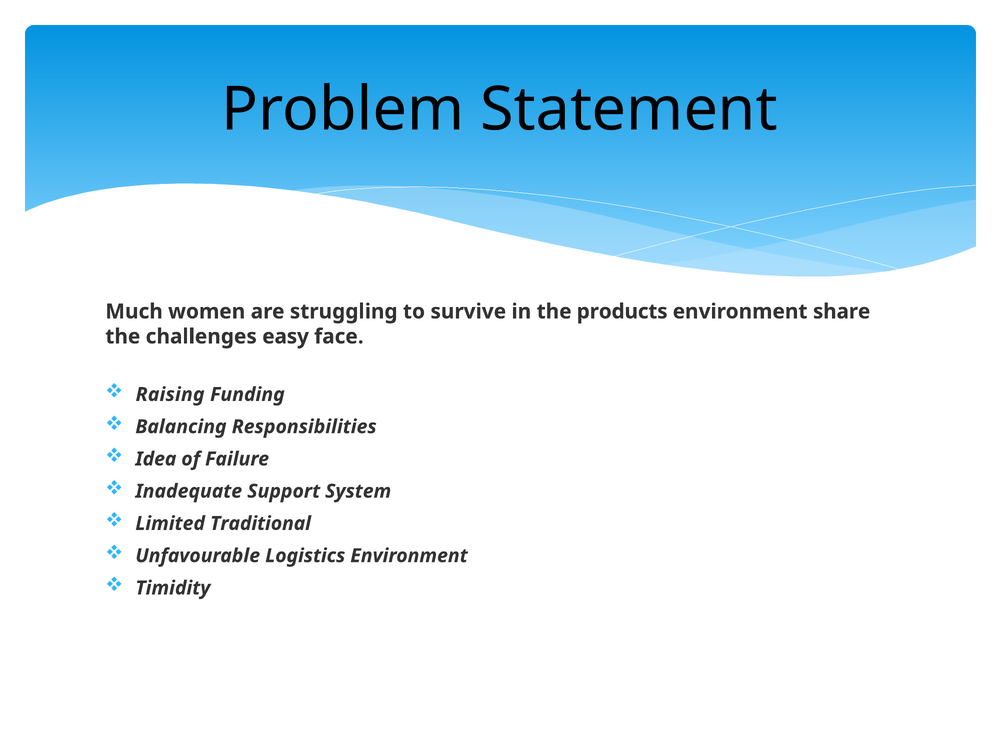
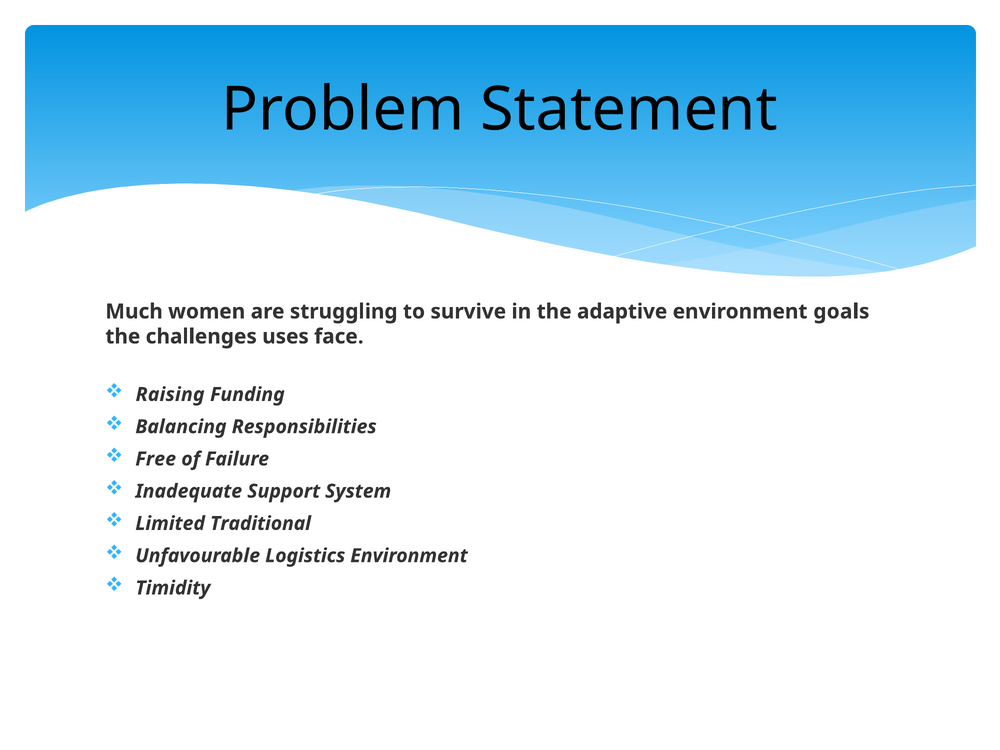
products: products -> adaptive
share: share -> goals
easy: easy -> uses
Idea: Idea -> Free
